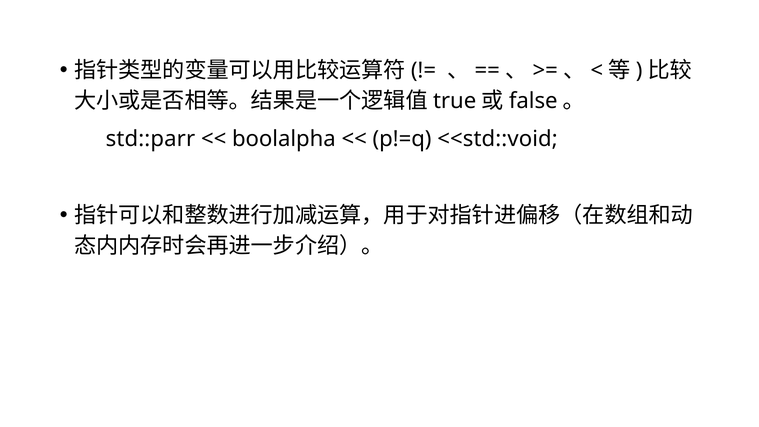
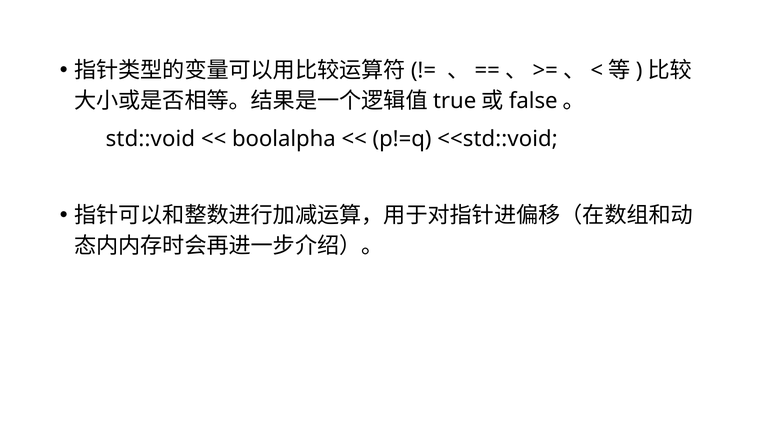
std::parr: std::parr -> std::void
